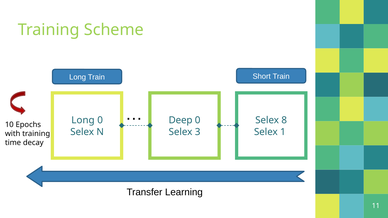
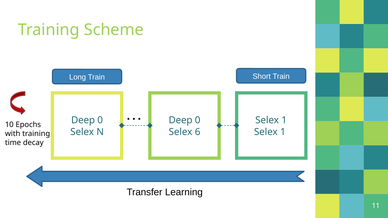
Long at (83, 120): Long -> Deep
8 at (284, 120): 8 -> 1
3: 3 -> 6
